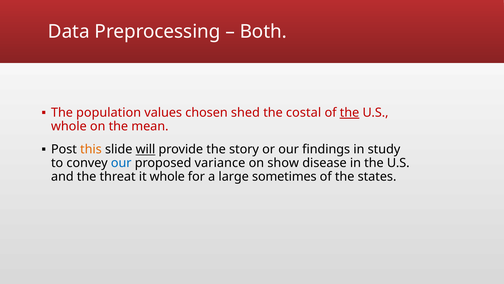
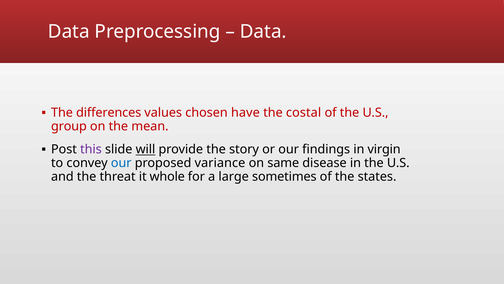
Both at (263, 31): Both -> Data
population: population -> differences
shed: shed -> have
the at (350, 113) underline: present -> none
whole at (69, 126): whole -> group
this colour: orange -> purple
study: study -> virgin
show: show -> same
